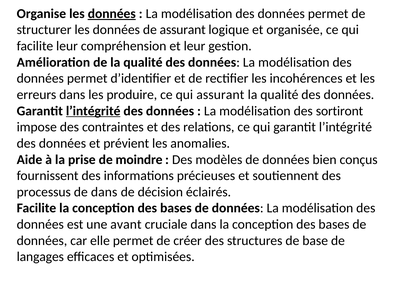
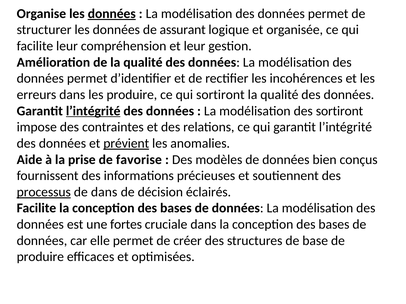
qui assurant: assurant -> sortiront
prévient underline: none -> present
moindre: moindre -> favorise
processus underline: none -> present
avant: avant -> fortes
langages at (40, 257): langages -> produire
